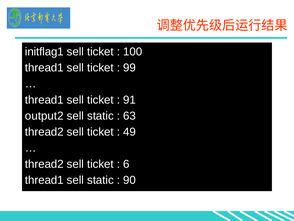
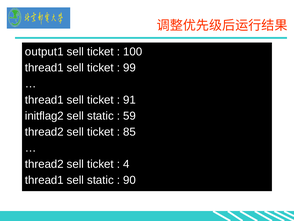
initflag1: initflag1 -> output1
output2: output2 -> initflag2
63: 63 -> 59
49: 49 -> 85
6: 6 -> 4
